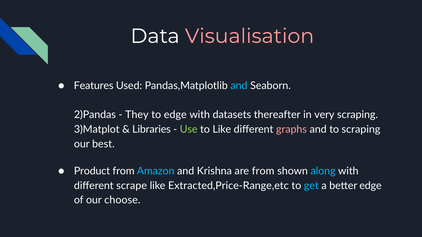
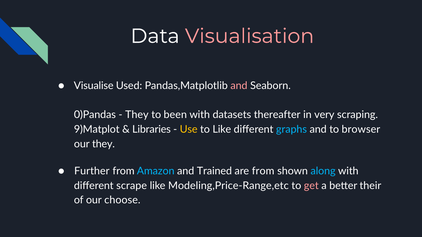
Features: Features -> Visualise
and at (239, 86) colour: light blue -> pink
2)Pandas: 2)Pandas -> 0)Pandas
to edge: edge -> been
3)Matplot: 3)Matplot -> 9)Matplot
Use colour: light green -> yellow
graphs colour: pink -> light blue
to scraping: scraping -> browser
our best: best -> they
Product: Product -> Further
Krishna: Krishna -> Trained
Extracted,Price-Range,etc: Extracted,Price-Range,etc -> Modeling,Price-Range,etc
get colour: light blue -> pink
better edge: edge -> their
